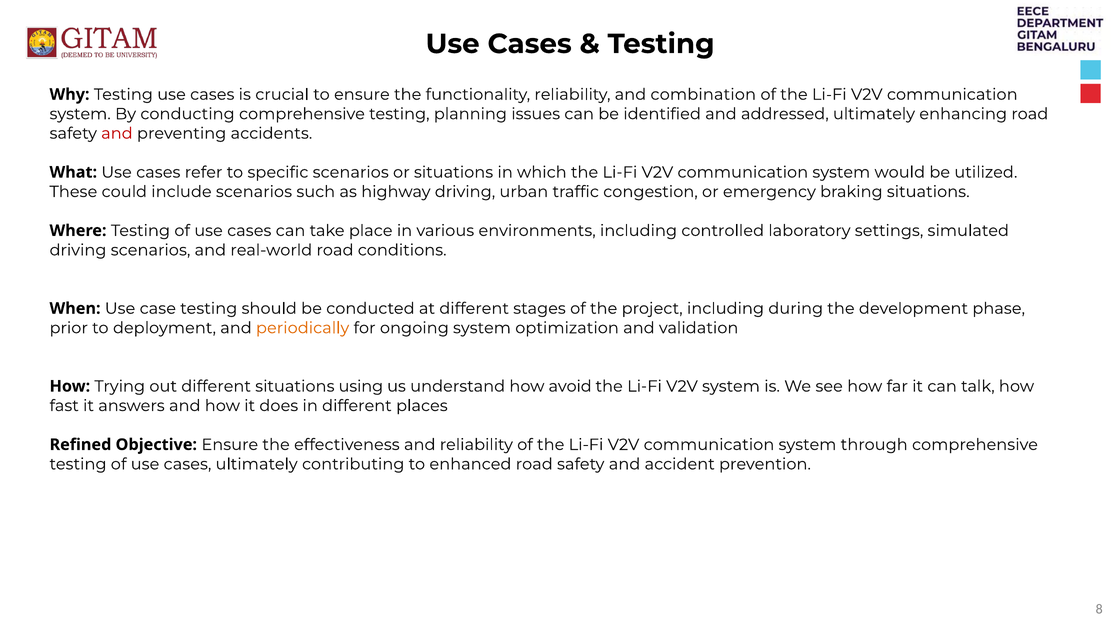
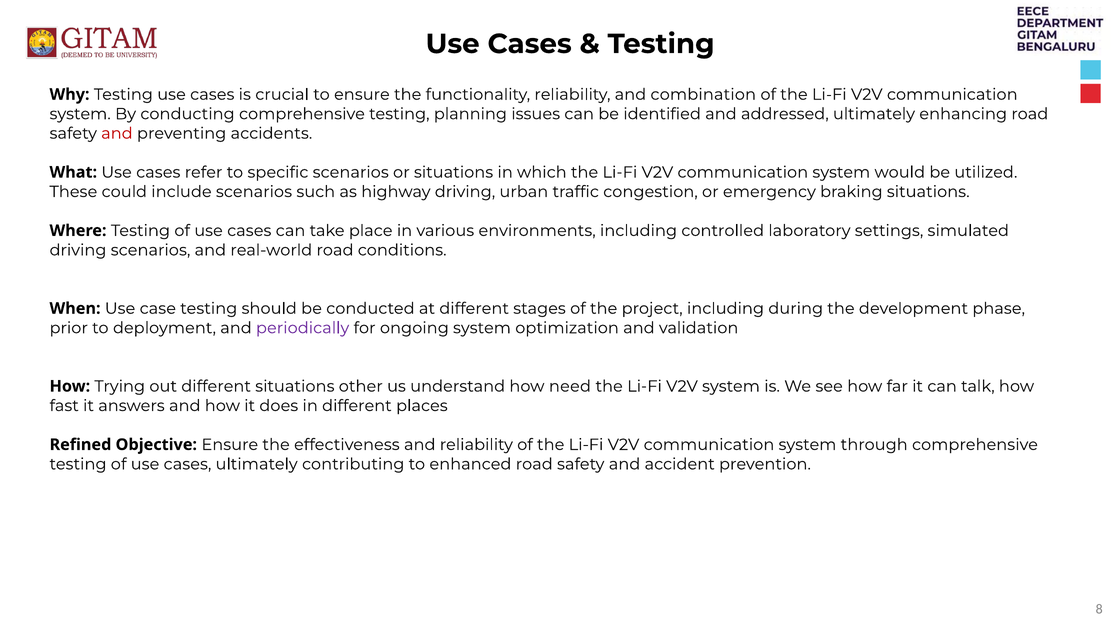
periodically colour: orange -> purple
using: using -> other
avoid: avoid -> need
